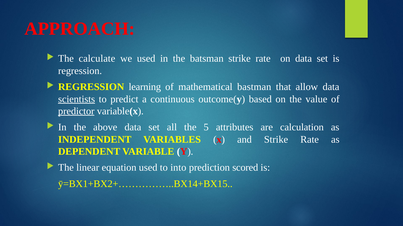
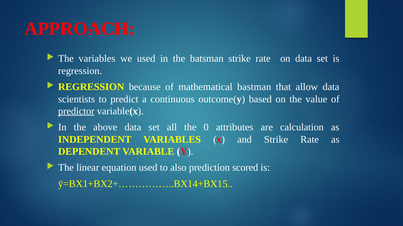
The calculate: calculate -> variables
learning: learning -> because
scientists underline: present -> none
5: 5 -> 0
into: into -> also
